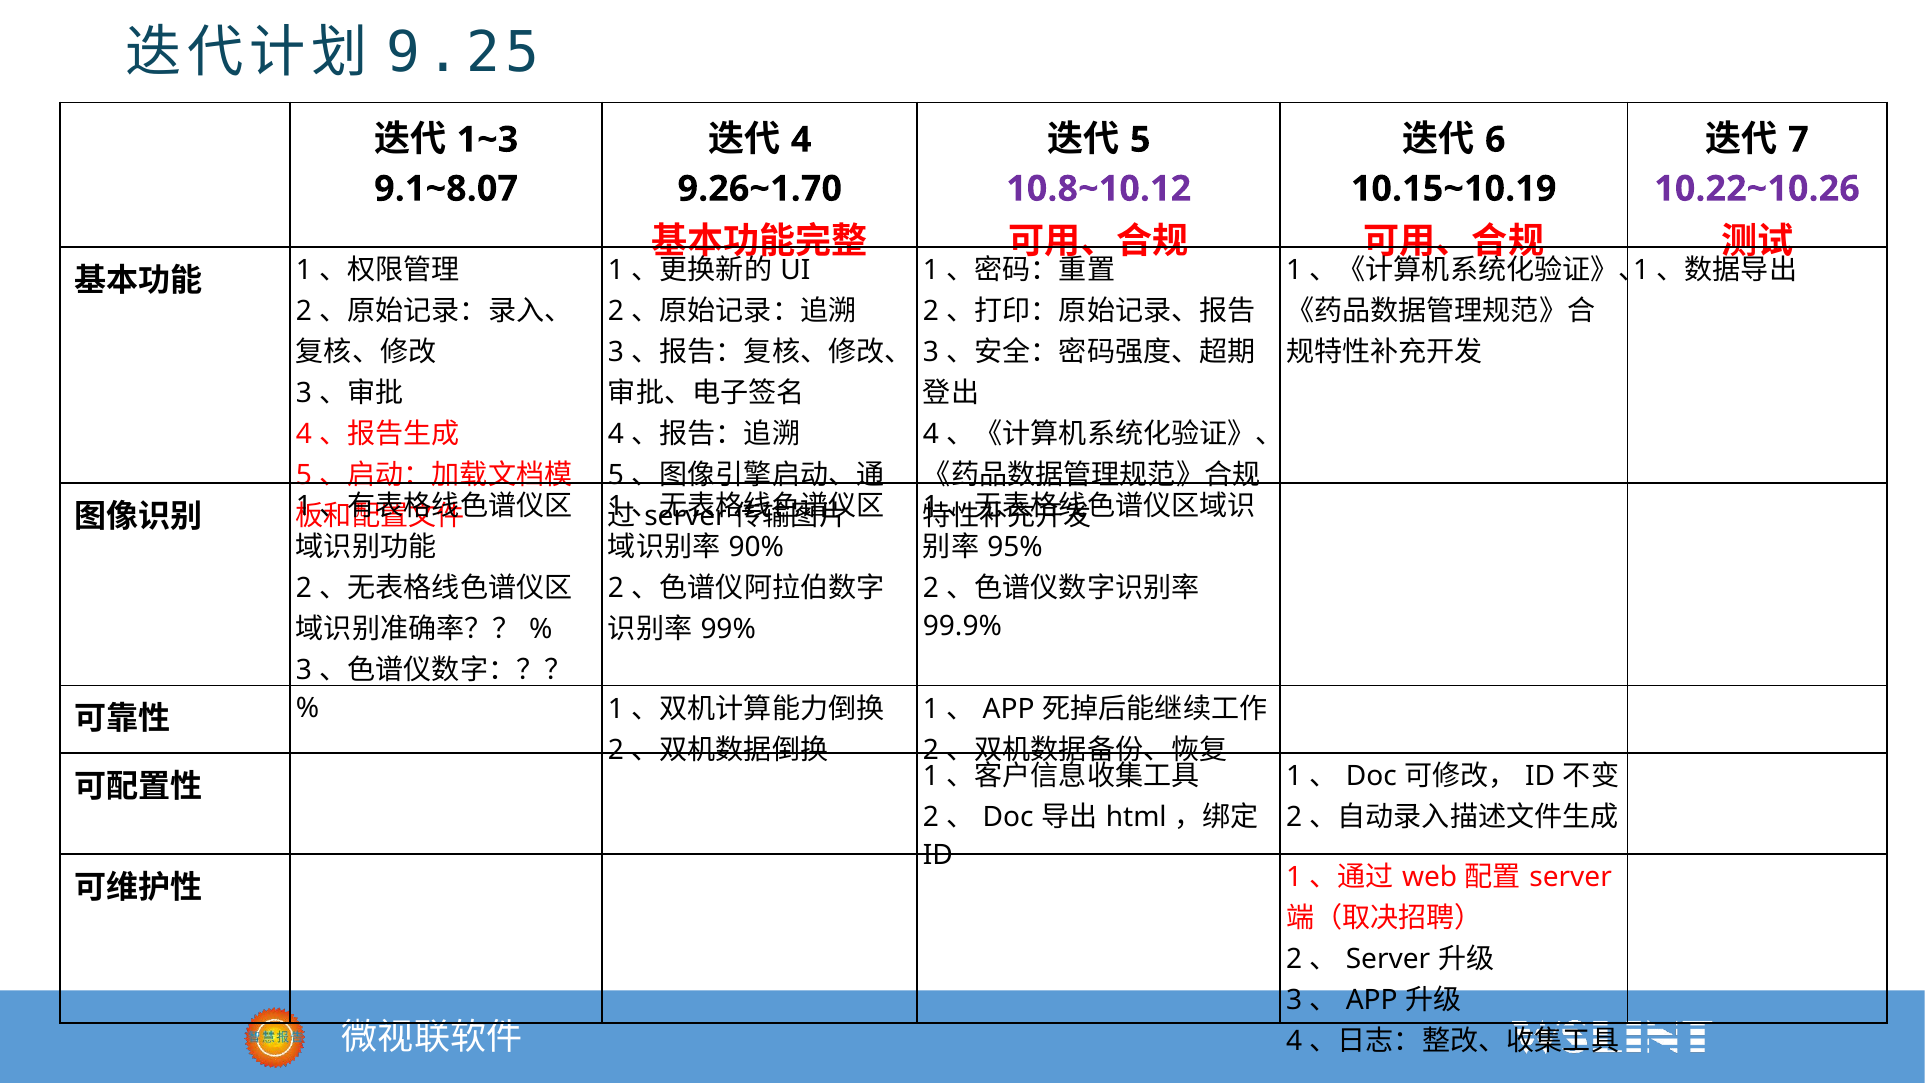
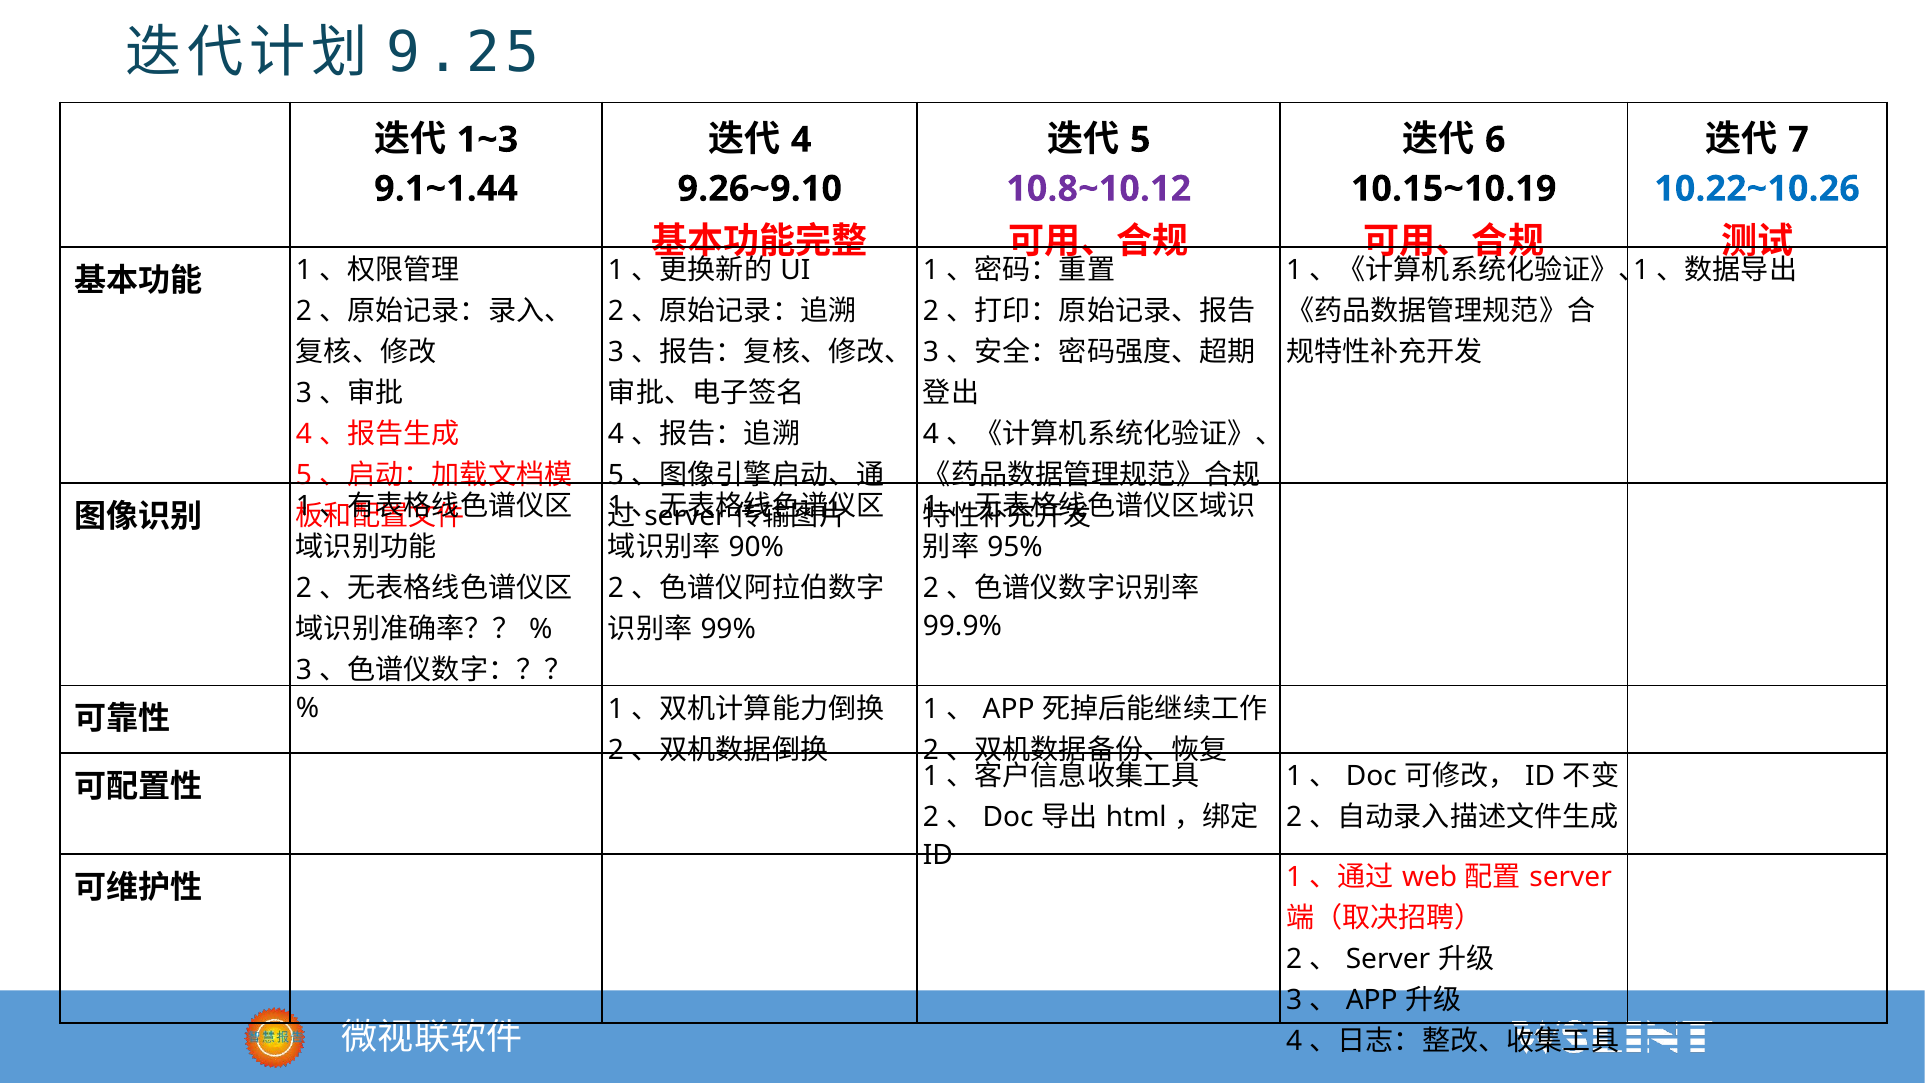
9.1~8.07: 9.1~8.07 -> 9.1~1.44
9.26~1.70: 9.26~1.70 -> 9.26~9.10
10.22~10.26 colour: purple -> blue
